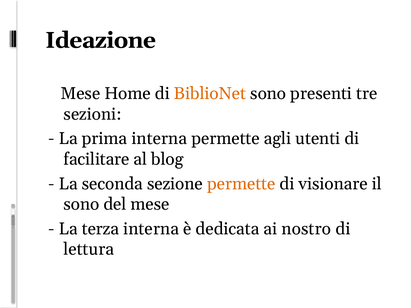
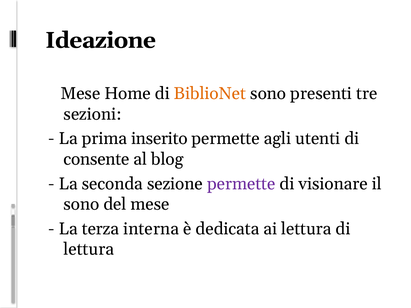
prima interna: interna -> inserito
facilitare: facilitare -> consente
permette at (241, 184) colour: orange -> purple
ai nostro: nostro -> lettura
